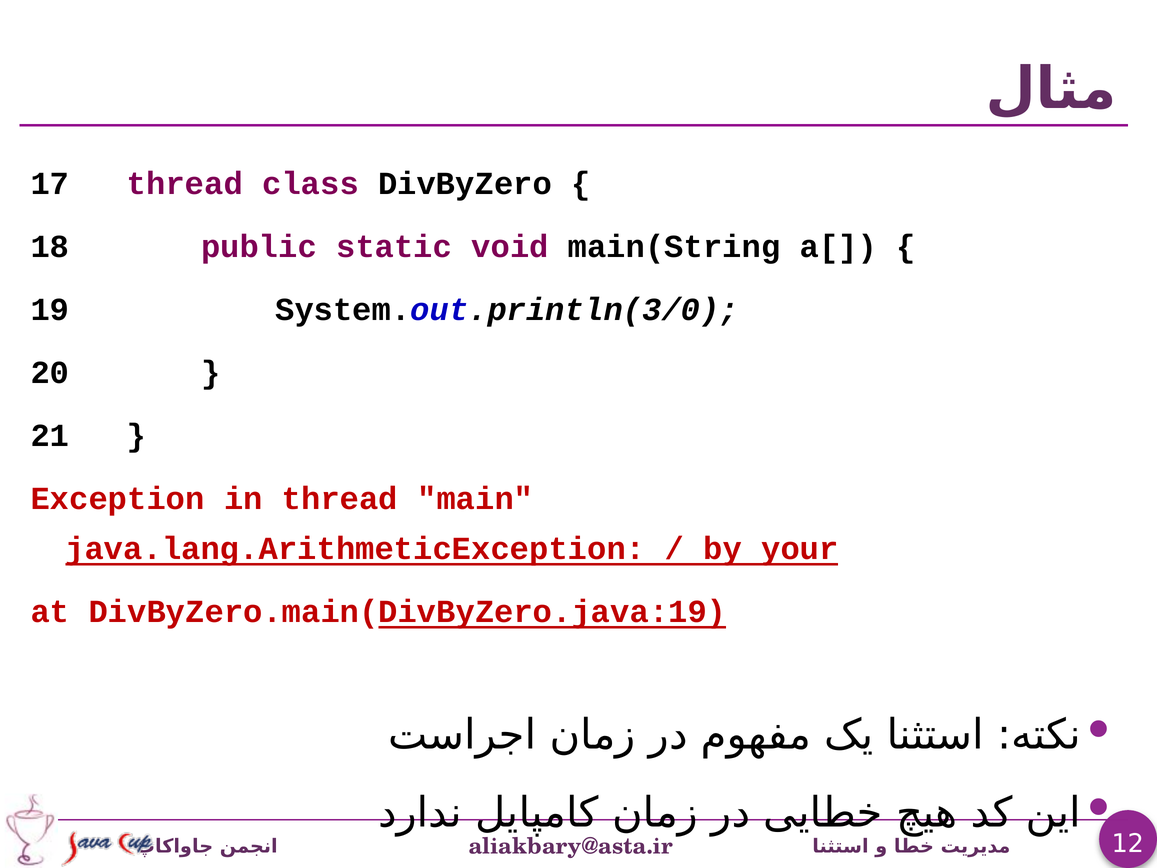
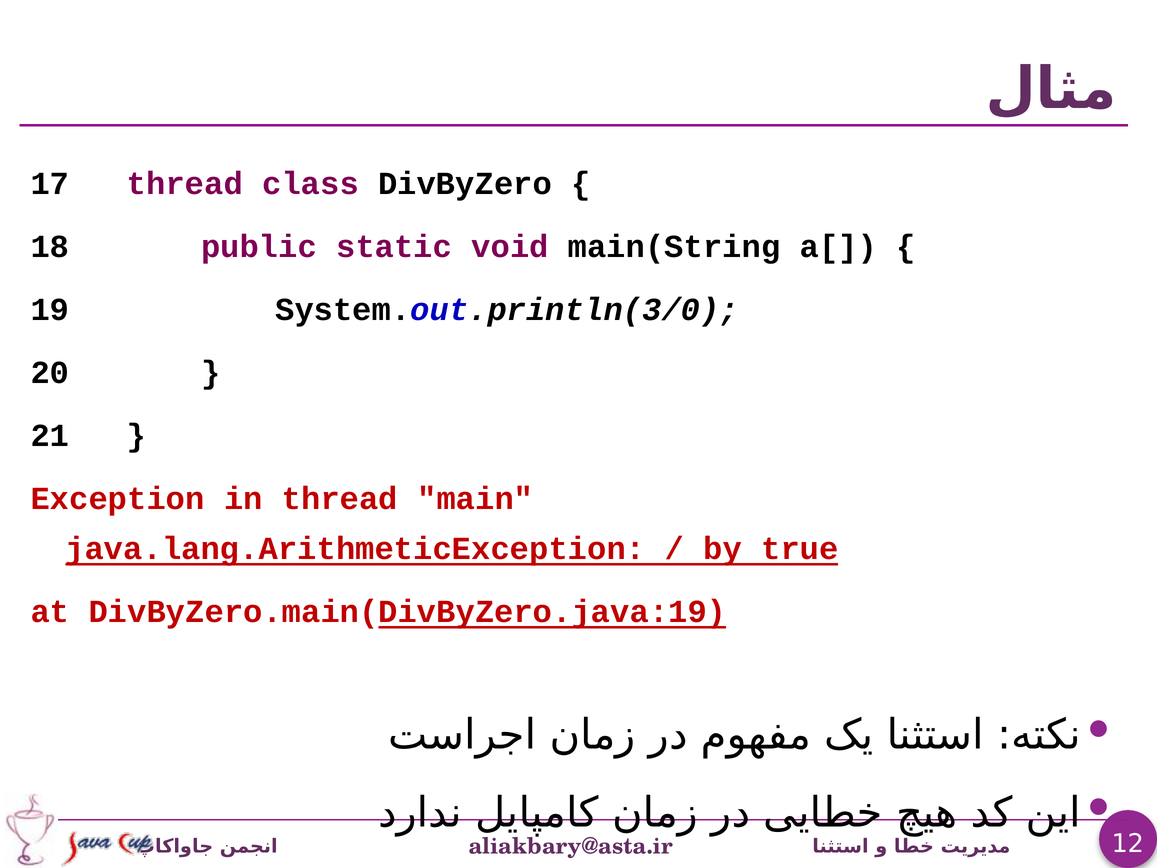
your: your -> true
